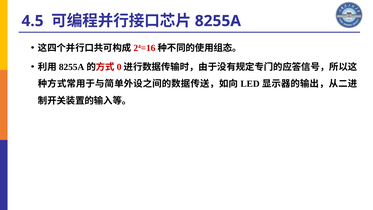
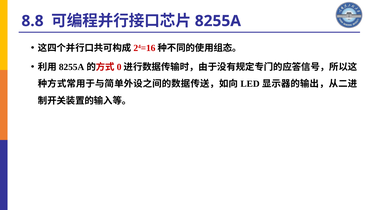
4.5: 4.5 -> 8.8
